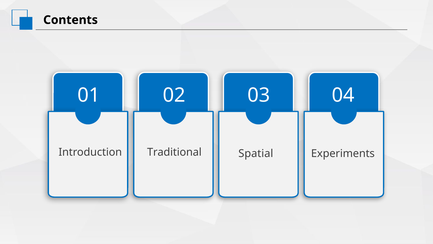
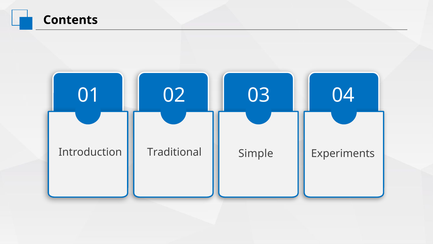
Spatial: Spatial -> Simple
